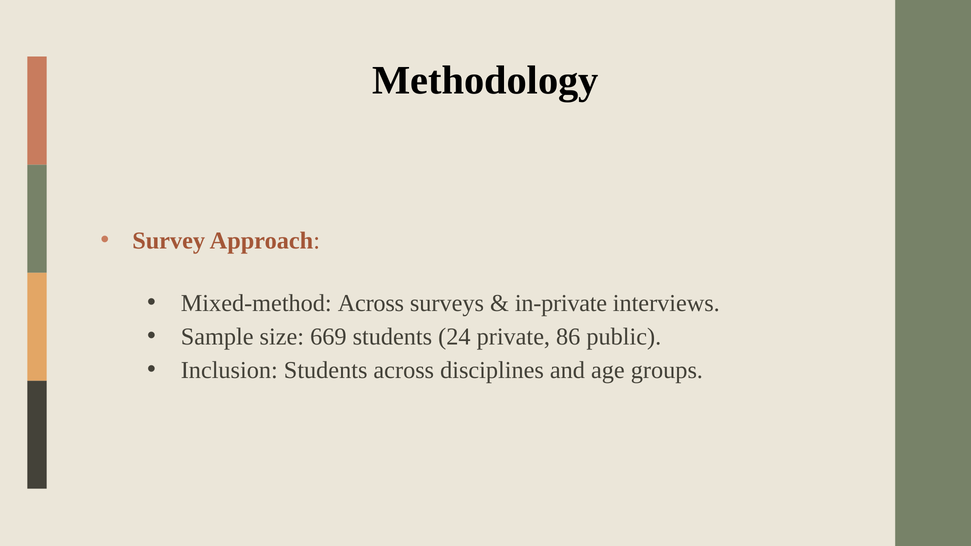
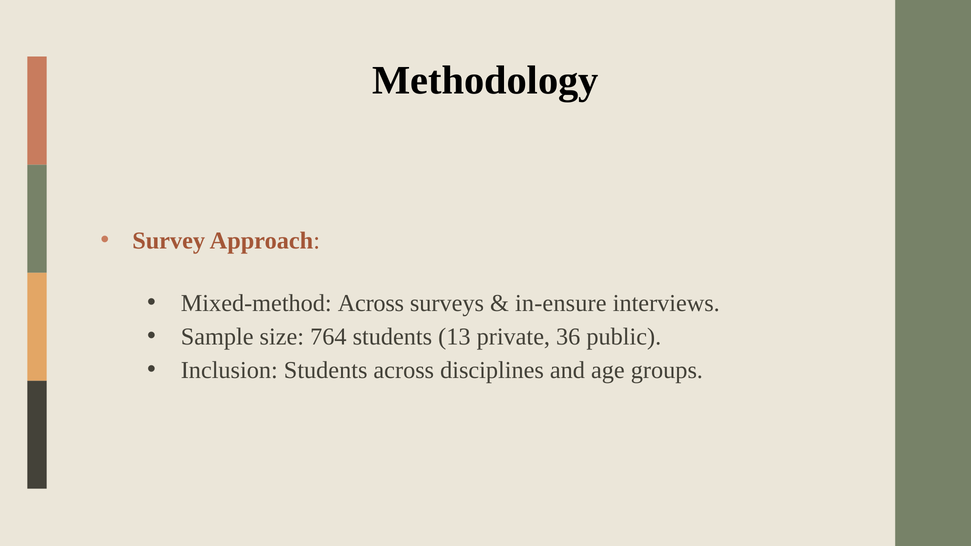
in-private: in-private -> in-ensure
669: 669 -> 764
24: 24 -> 13
86: 86 -> 36
